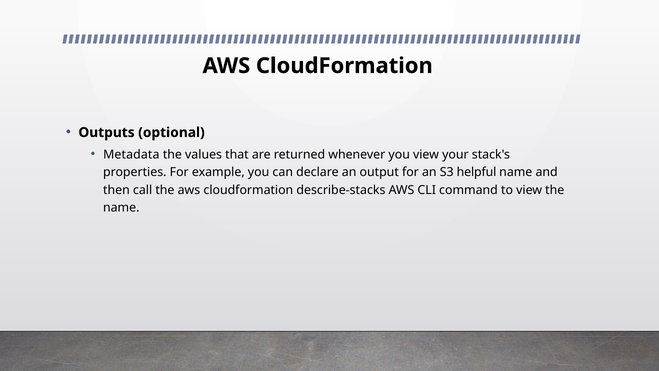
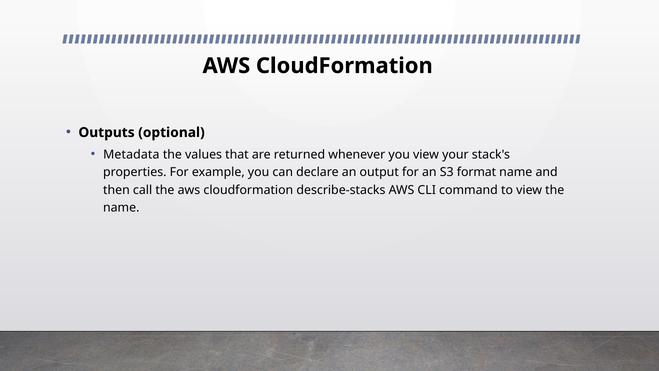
helpful: helpful -> format
